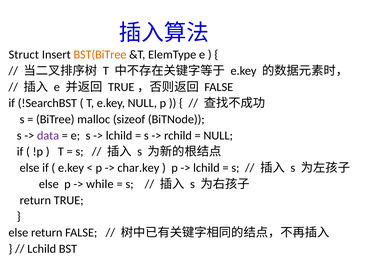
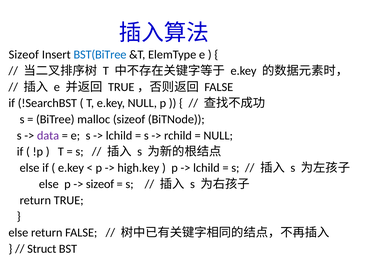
Struct at (24, 55): Struct -> Sizeof
BST(BiTree colour: orange -> blue
char.key: char.key -> high.key
while at (100, 184): while -> sizeof
Lchild at (42, 249): Lchild -> Struct
